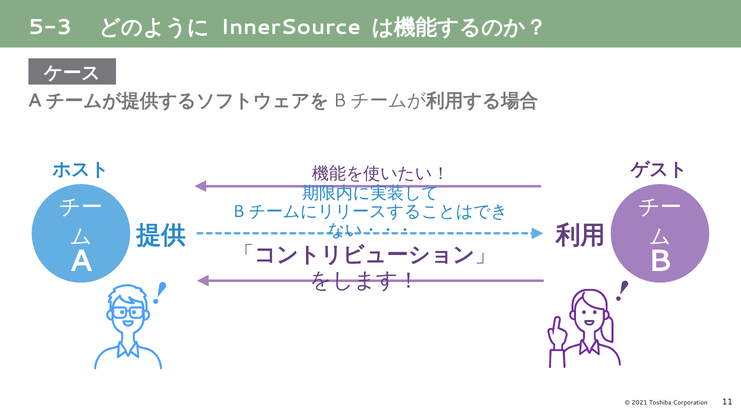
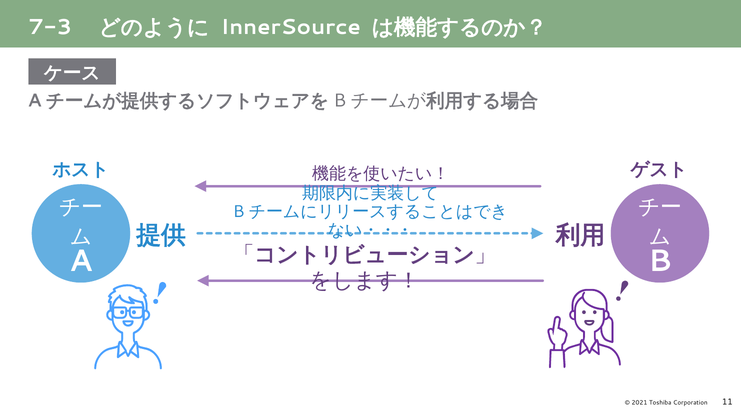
5-3: 5-3 -> 7-3
